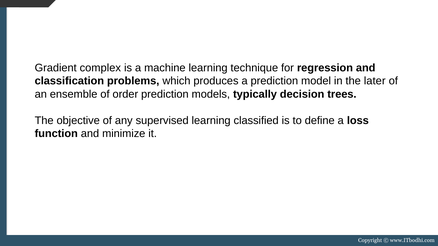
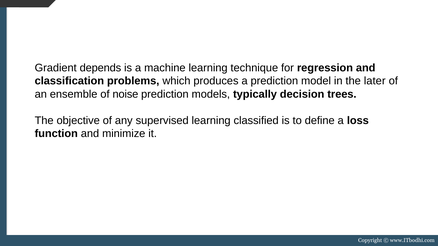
complex: complex -> depends
order: order -> noise
